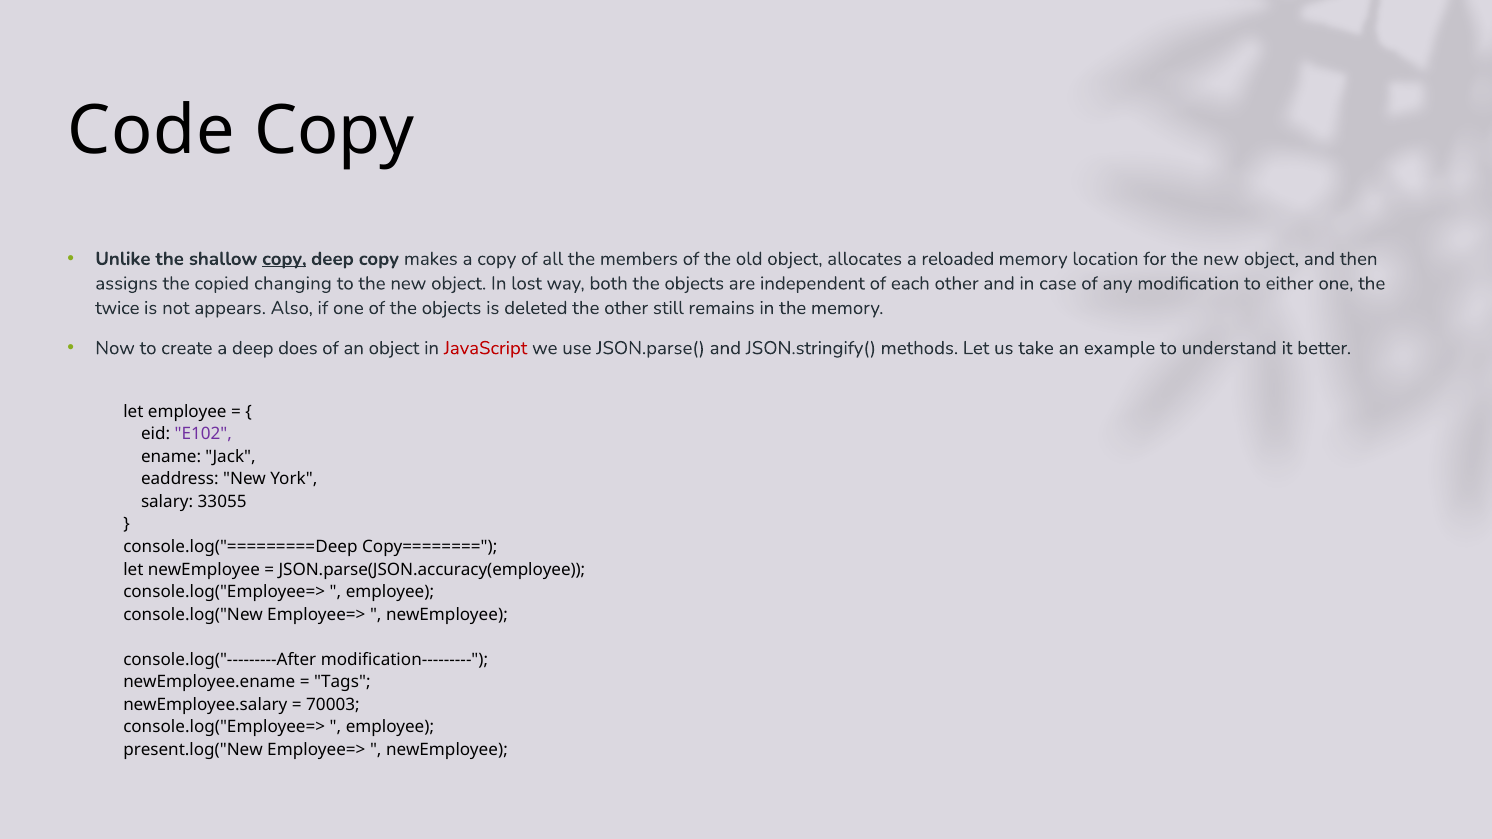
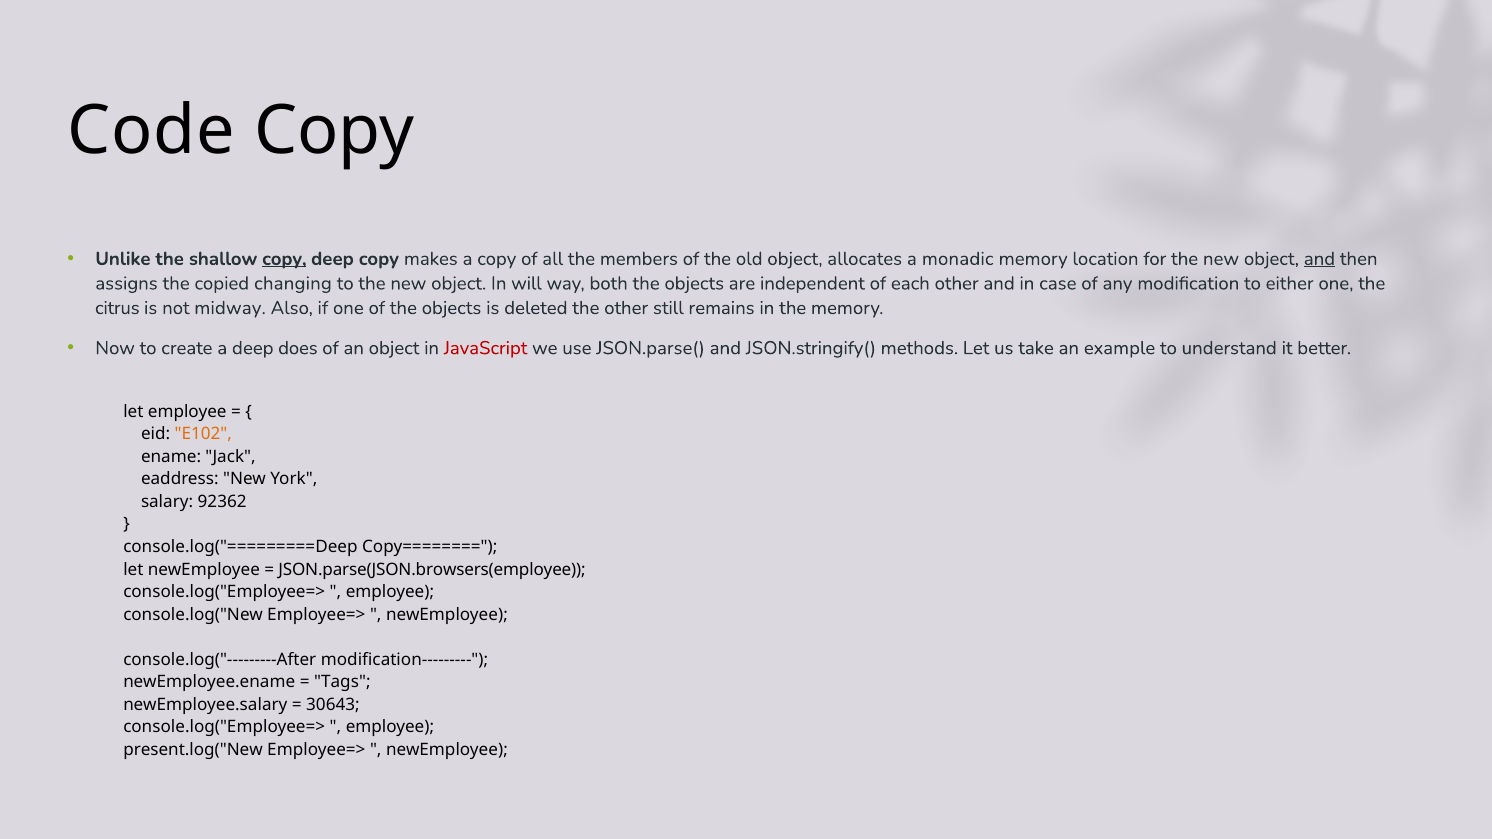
reloaded: reloaded -> monadic
and at (1319, 259) underline: none -> present
lost: lost -> will
twice: twice -> citrus
appears: appears -> midway
E102 colour: purple -> orange
33055: 33055 -> 92362
JSON.parse(JSON.accuracy(employee: JSON.parse(JSON.accuracy(employee -> JSON.parse(JSON.browsers(employee
70003: 70003 -> 30643
